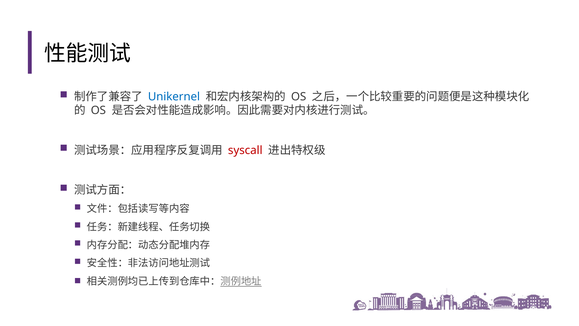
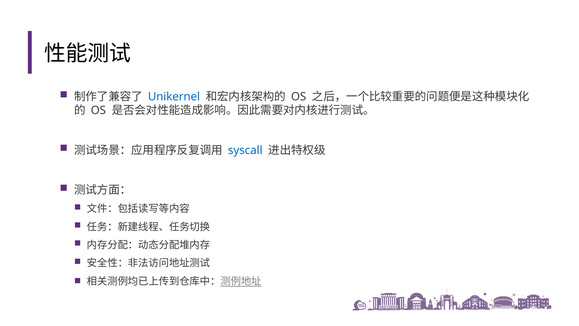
syscall colour: red -> blue
